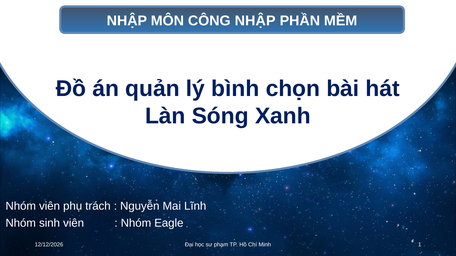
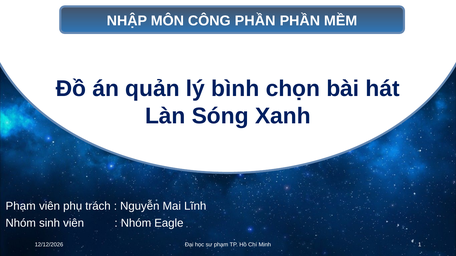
CÔNG NHẬP: NHẬP -> PHẦN
Nhóm at (21, 207): Nhóm -> Phạm
